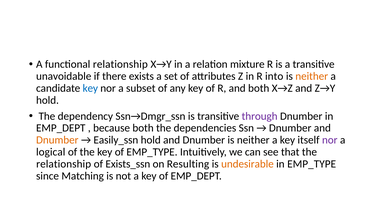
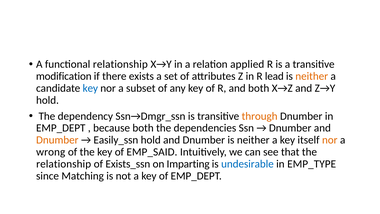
mixture: mixture -> applied
unavoidable: unavoidable -> modification
into: into -> lead
through colour: purple -> orange
nor at (330, 140) colour: purple -> orange
logical: logical -> wrong
of EMP_TYPE: EMP_TYPE -> EMP_SAID
Resulting: Resulting -> Imparting
undesirable colour: orange -> blue
